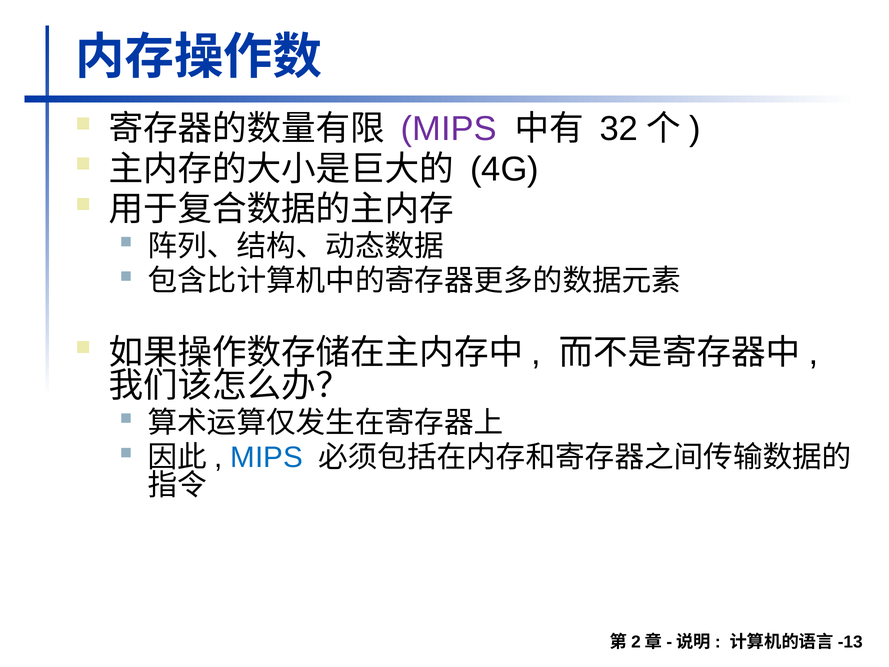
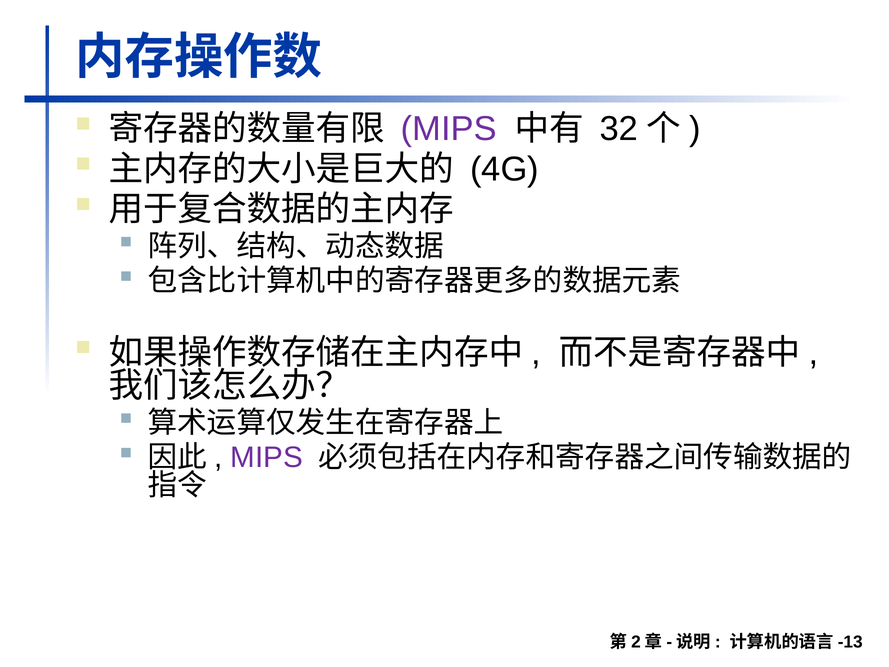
MIPS at (267, 457) colour: blue -> purple
